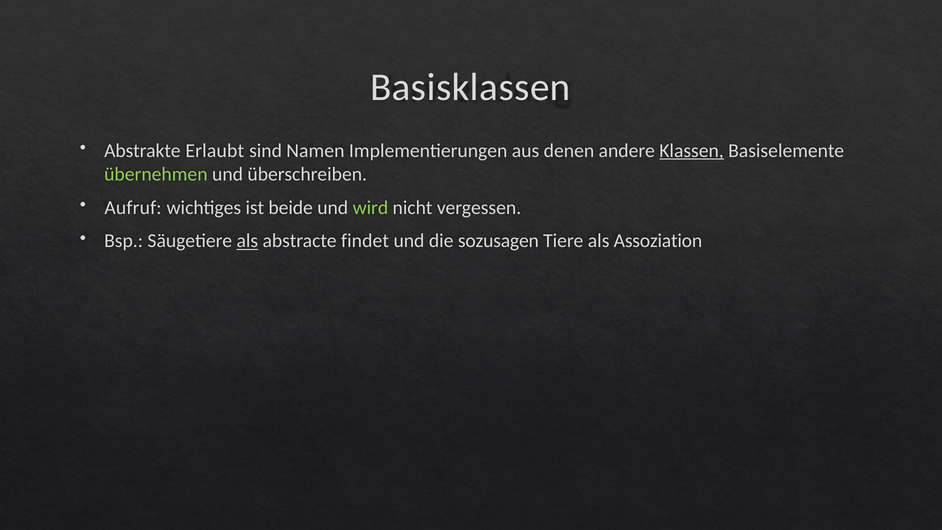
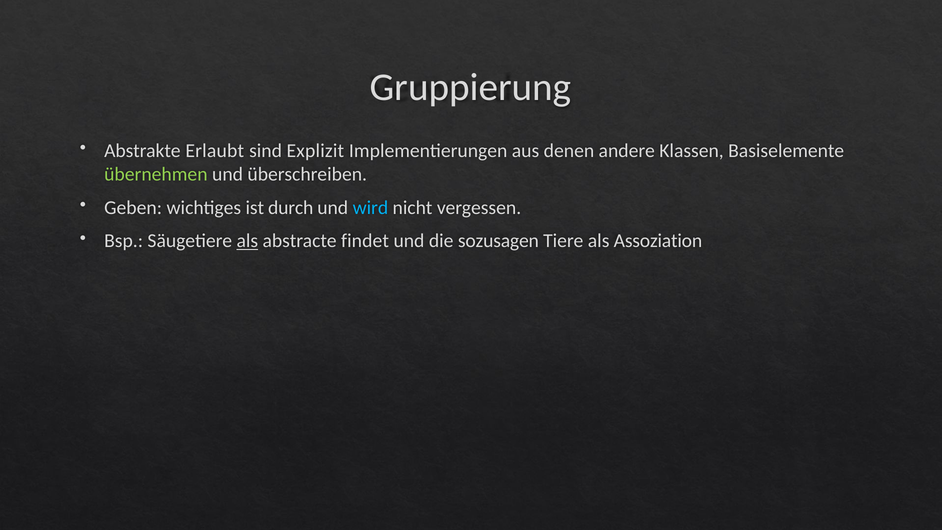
Basisklassen: Basisklassen -> Gruppierung
Namen: Namen -> Explizit
Klassen underline: present -> none
Aufruf: Aufruf -> Geben
beide: beide -> durch
wird colour: light green -> light blue
